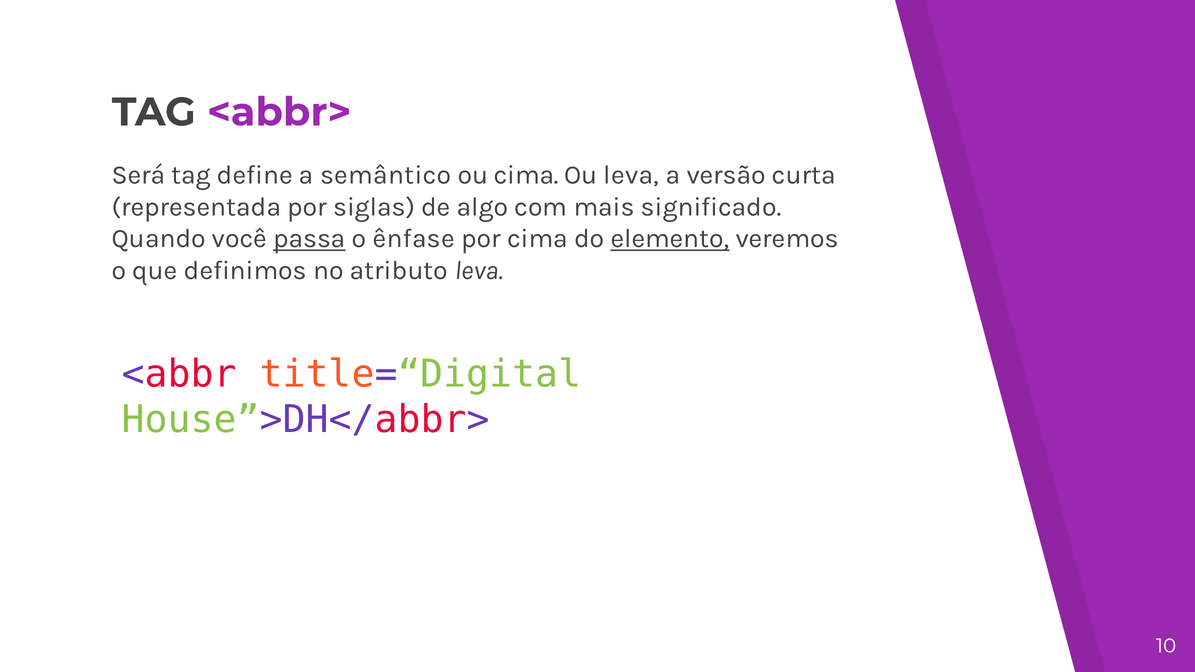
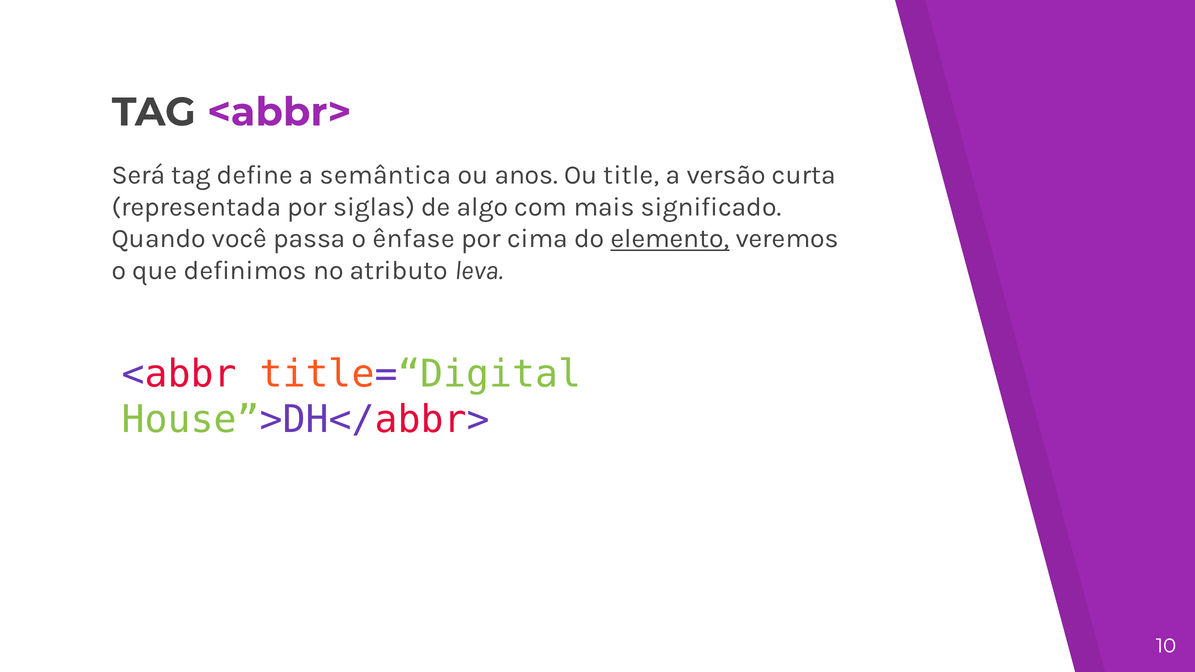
semântico: semântico -> semântica
ou cima: cima -> anos
Ou leva: leva -> title
passa underline: present -> none
